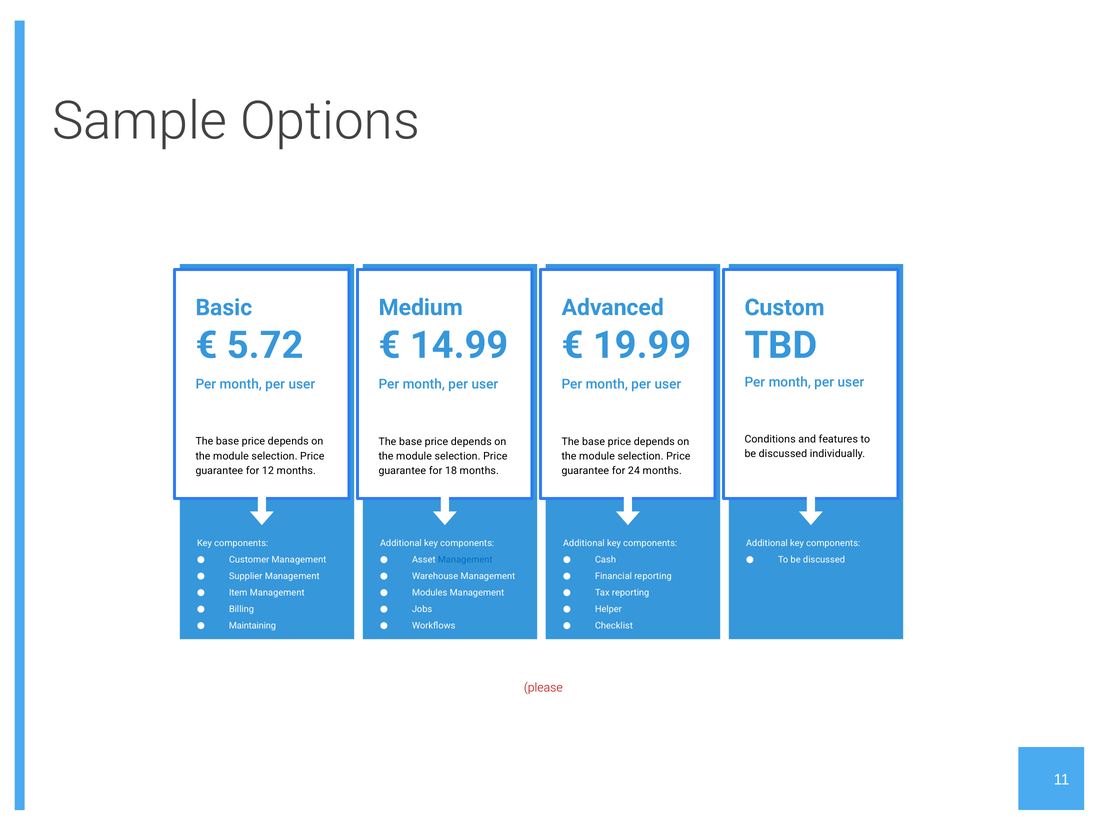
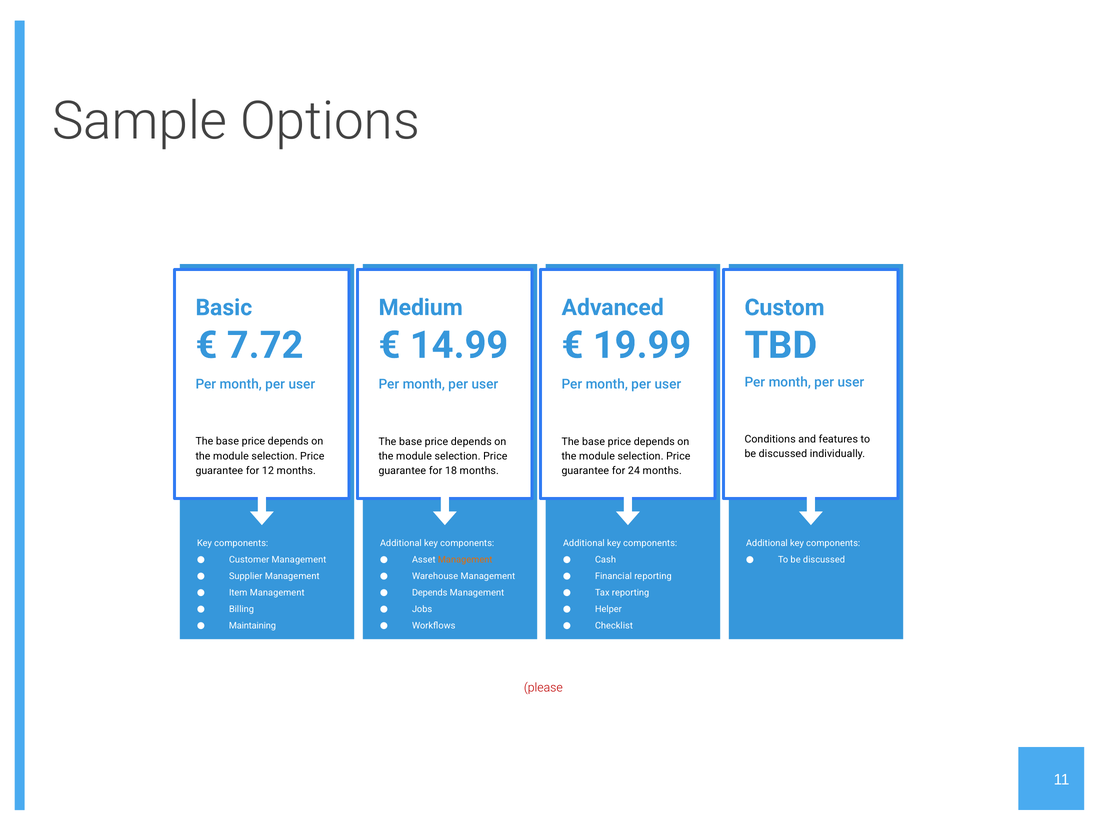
5.72: 5.72 -> 7.72
Management at (465, 560) colour: blue -> orange
Modules at (430, 593): Modules -> Depends
